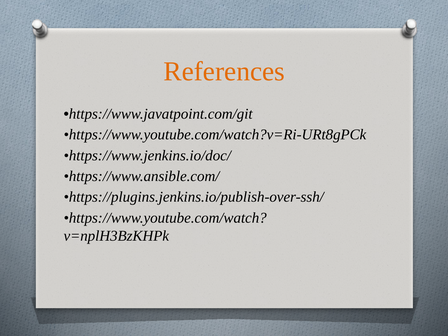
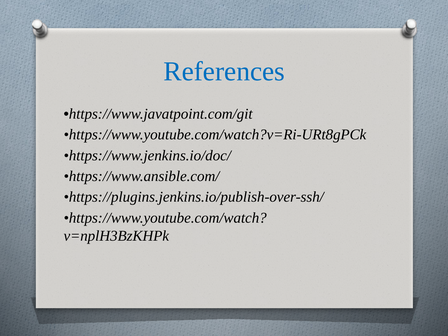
References colour: orange -> blue
